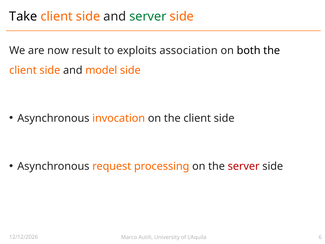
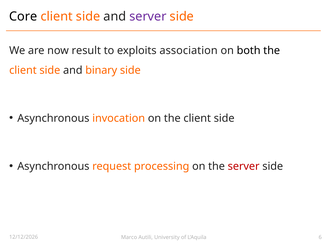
Take: Take -> Core
server at (148, 16) colour: green -> purple
model: model -> binary
